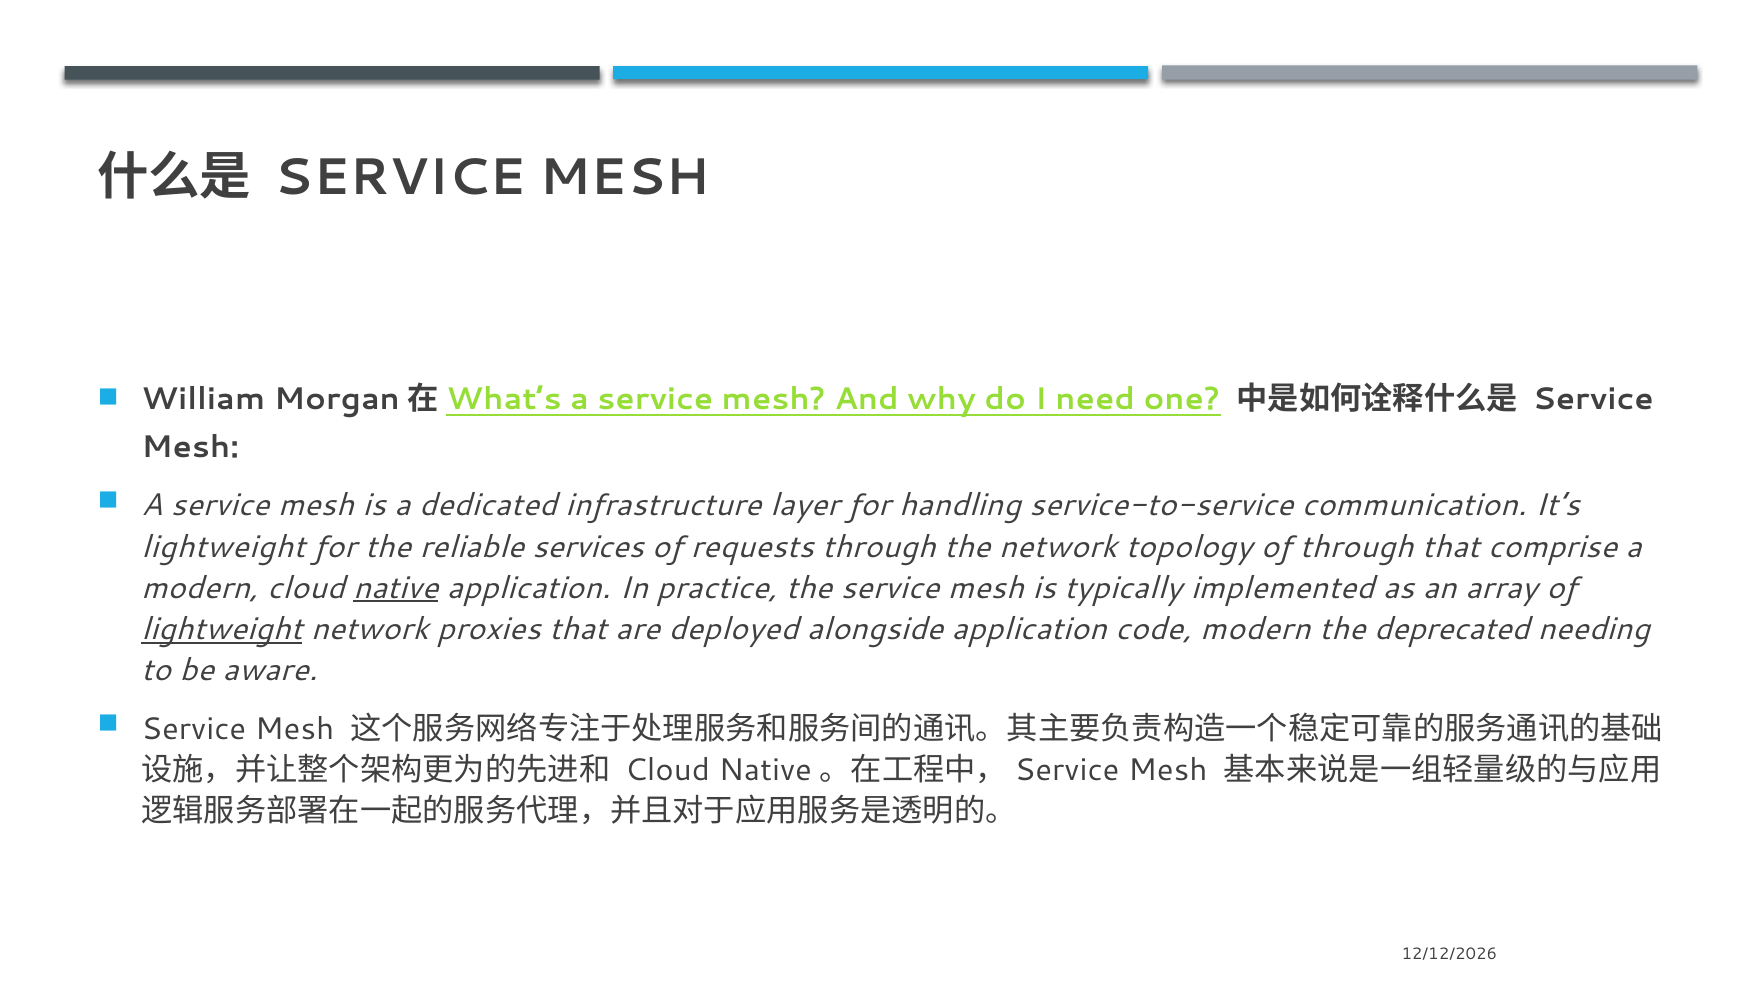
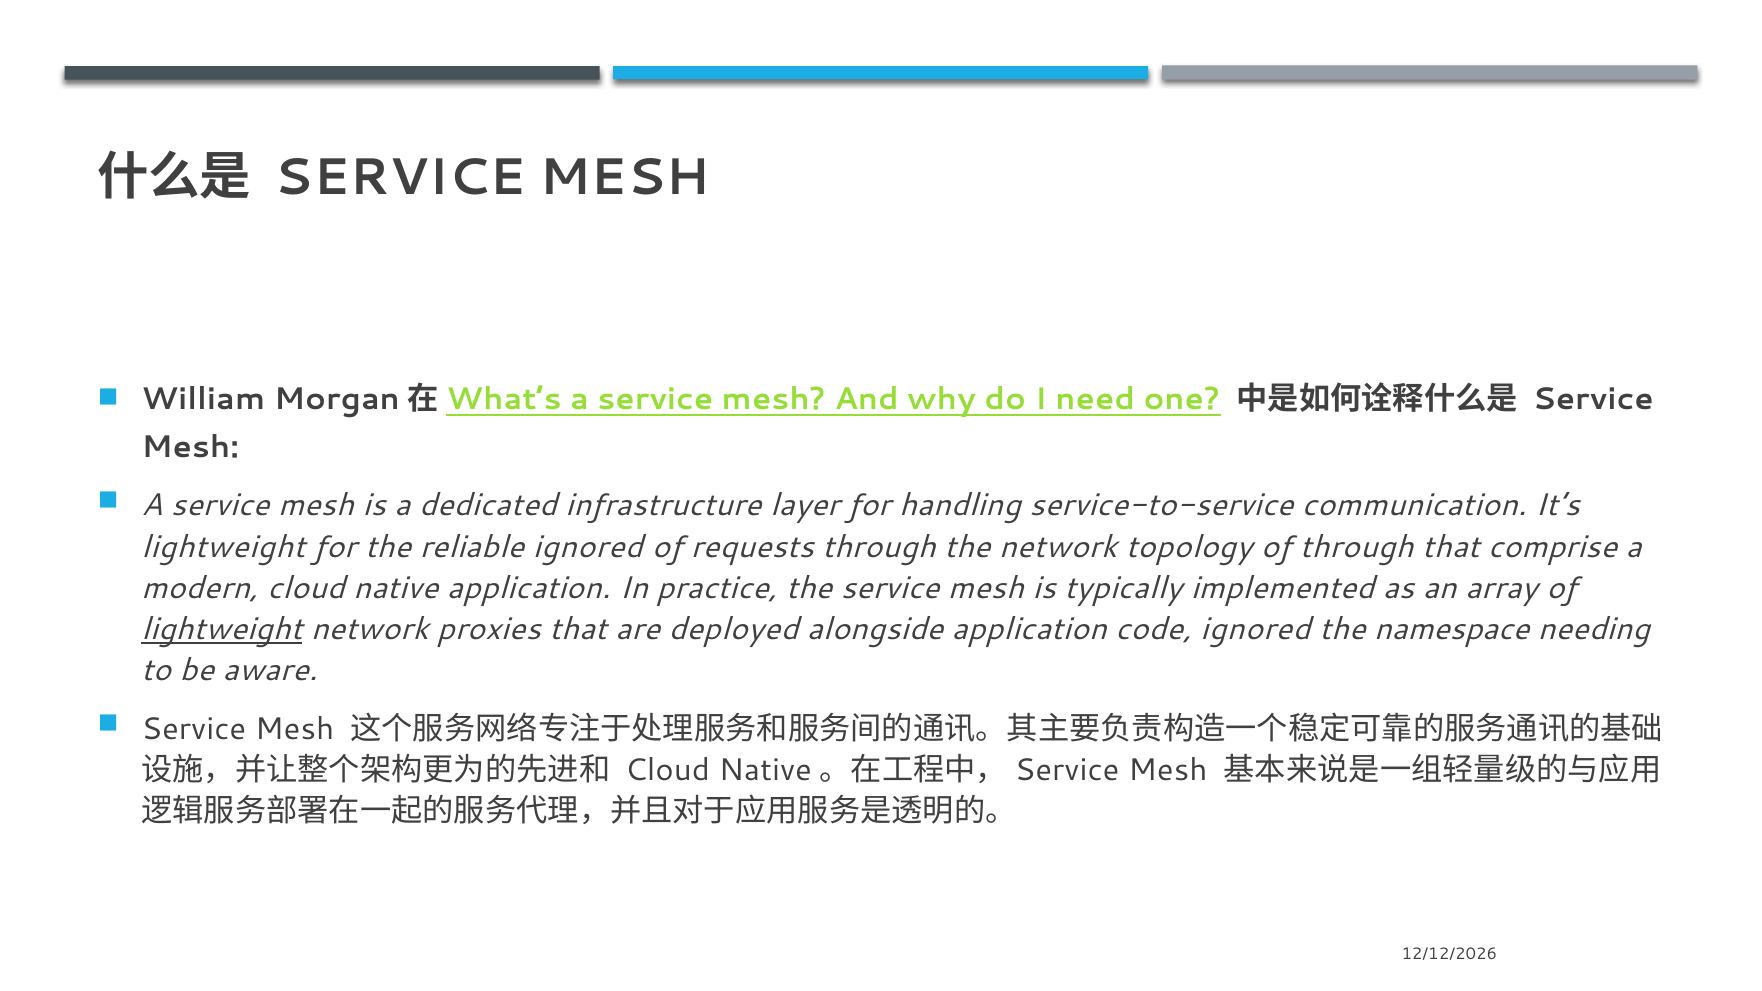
reliable services: services -> ignored
native underline: present -> none
code modern: modern -> ignored
deprecated: deprecated -> namespace
